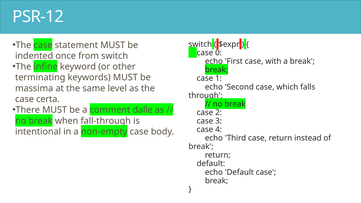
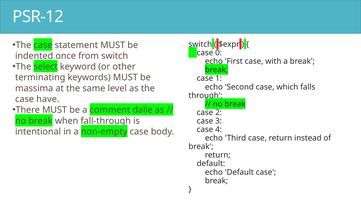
infine: infine -> select
certa: certa -> have
